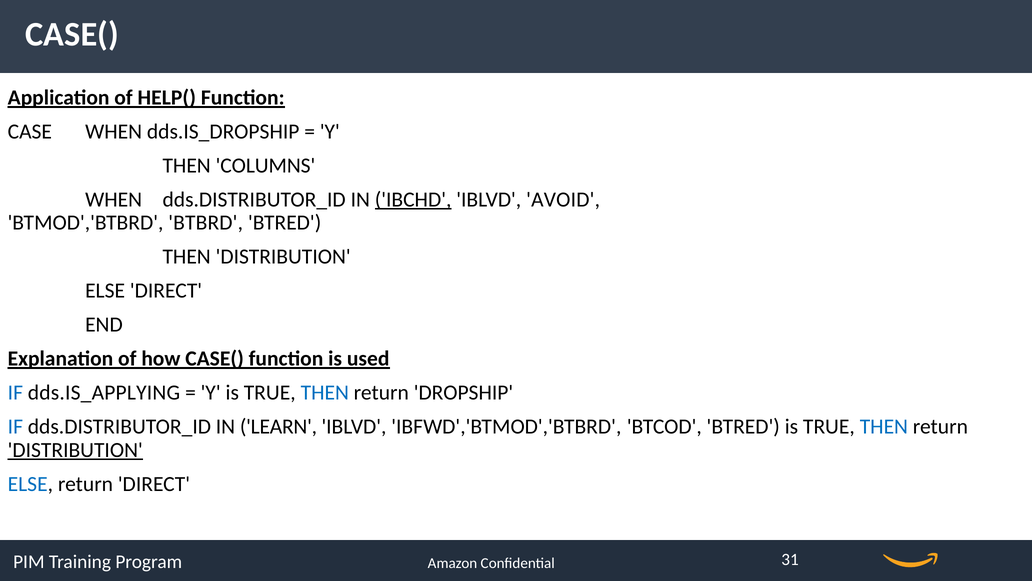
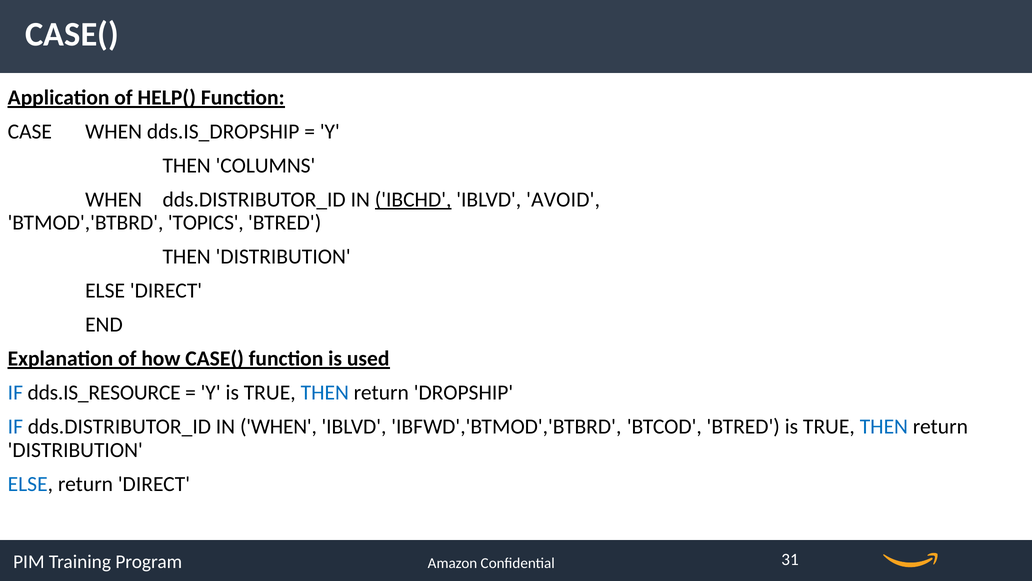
BTBRD: BTBRD -> TOPICS
dds.IS_APPLYING: dds.IS_APPLYING -> dds.IS_RESOURCE
IN LEARN: LEARN -> WHEN
DISTRIBUTION at (75, 450) underline: present -> none
